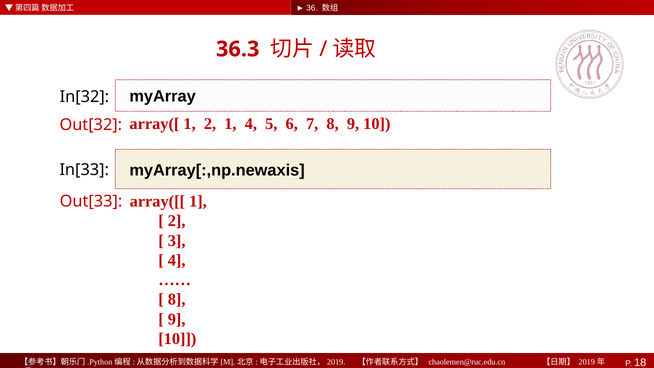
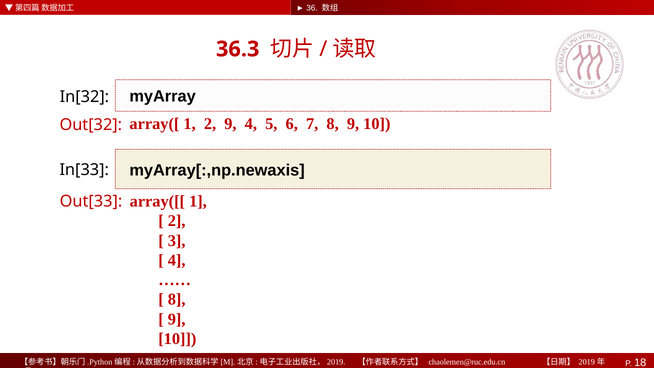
2 1: 1 -> 9
